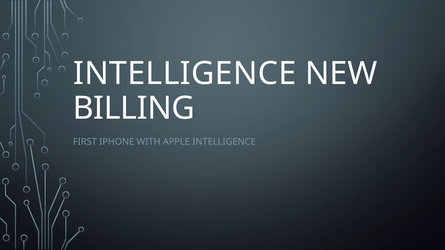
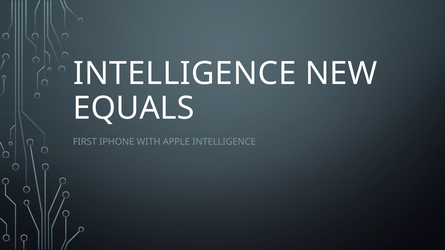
BILLING: BILLING -> EQUALS
